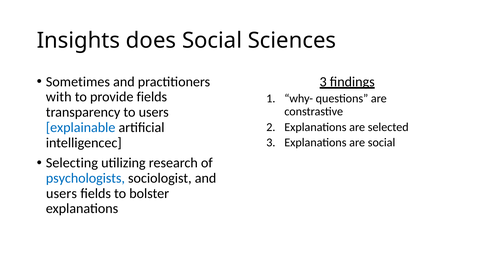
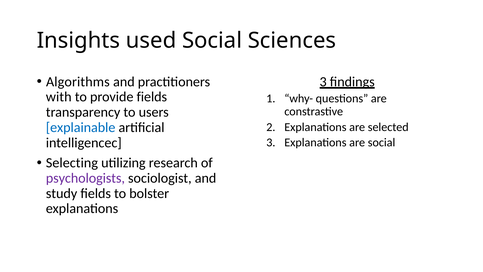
does: does -> used
Sometimes: Sometimes -> Algorithms
psychologists colour: blue -> purple
users at (61, 193): users -> study
